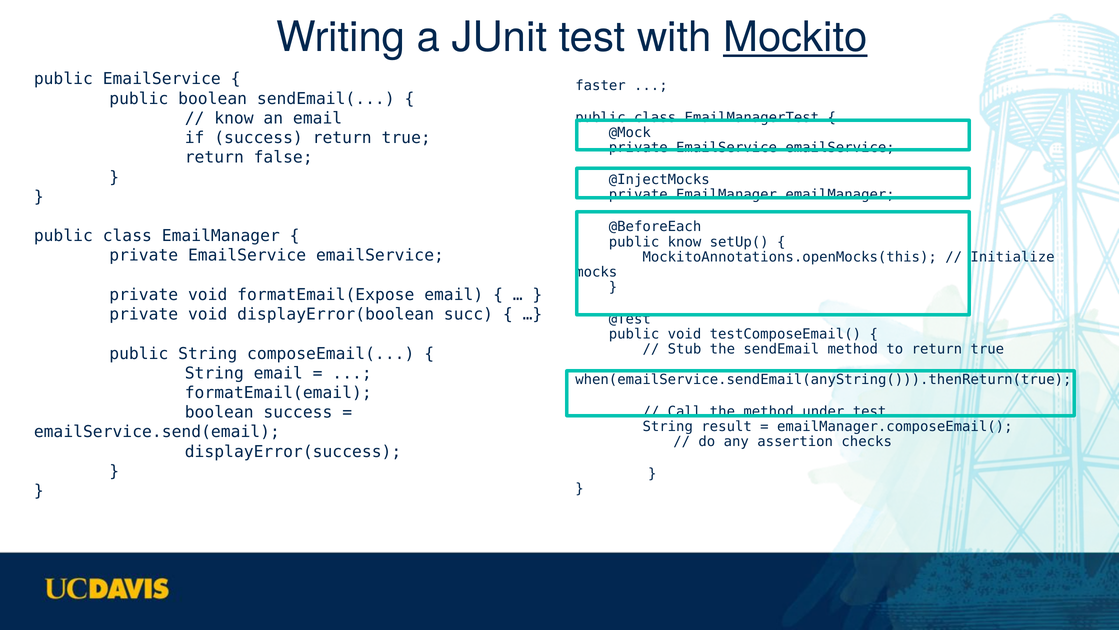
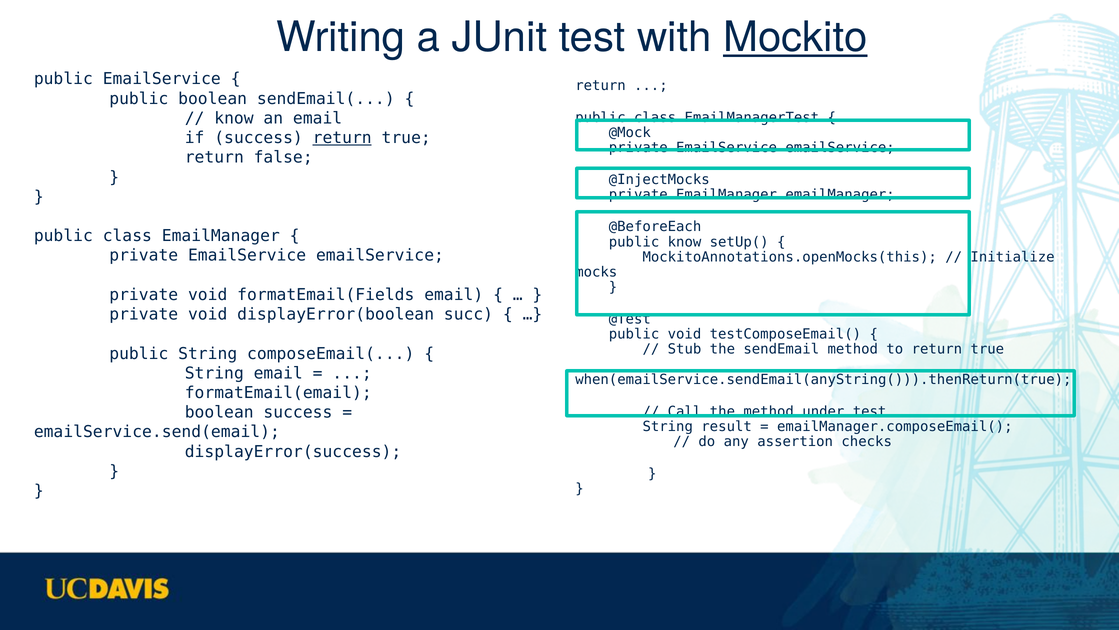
faster at (601, 86): faster -> return
return at (342, 138) underline: none -> present
formatEmail(Expose: formatEmail(Expose -> formatEmail(Fields
